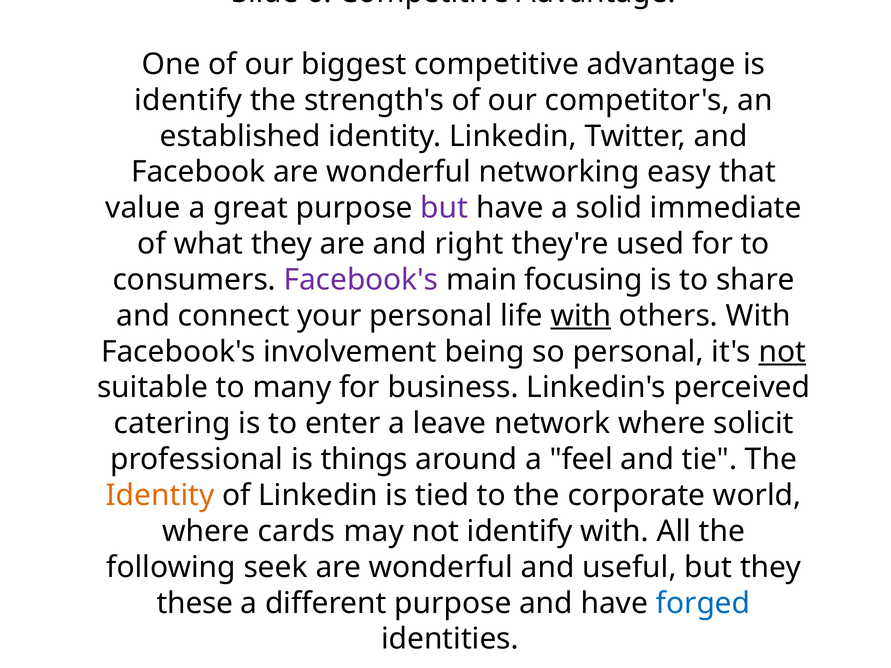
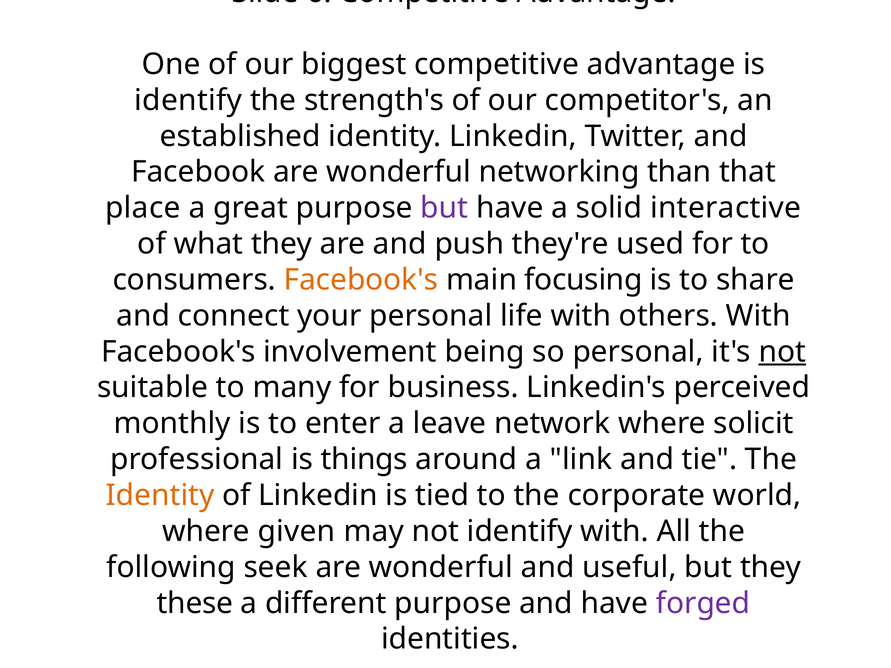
easy: easy -> than
value: value -> place
immediate: immediate -> interactive
right: right -> push
Facebook's at (361, 280) colour: purple -> orange
with at (581, 316) underline: present -> none
catering: catering -> monthly
feel: feel -> link
cards: cards -> given
forged colour: blue -> purple
